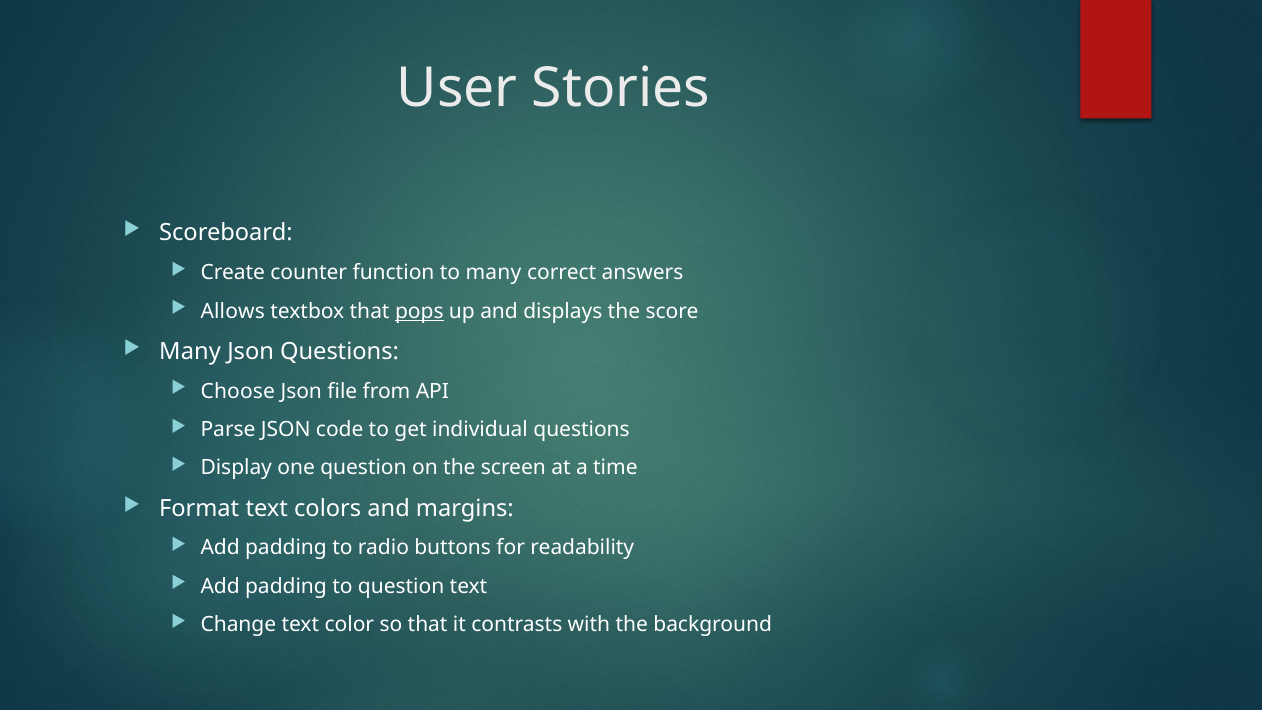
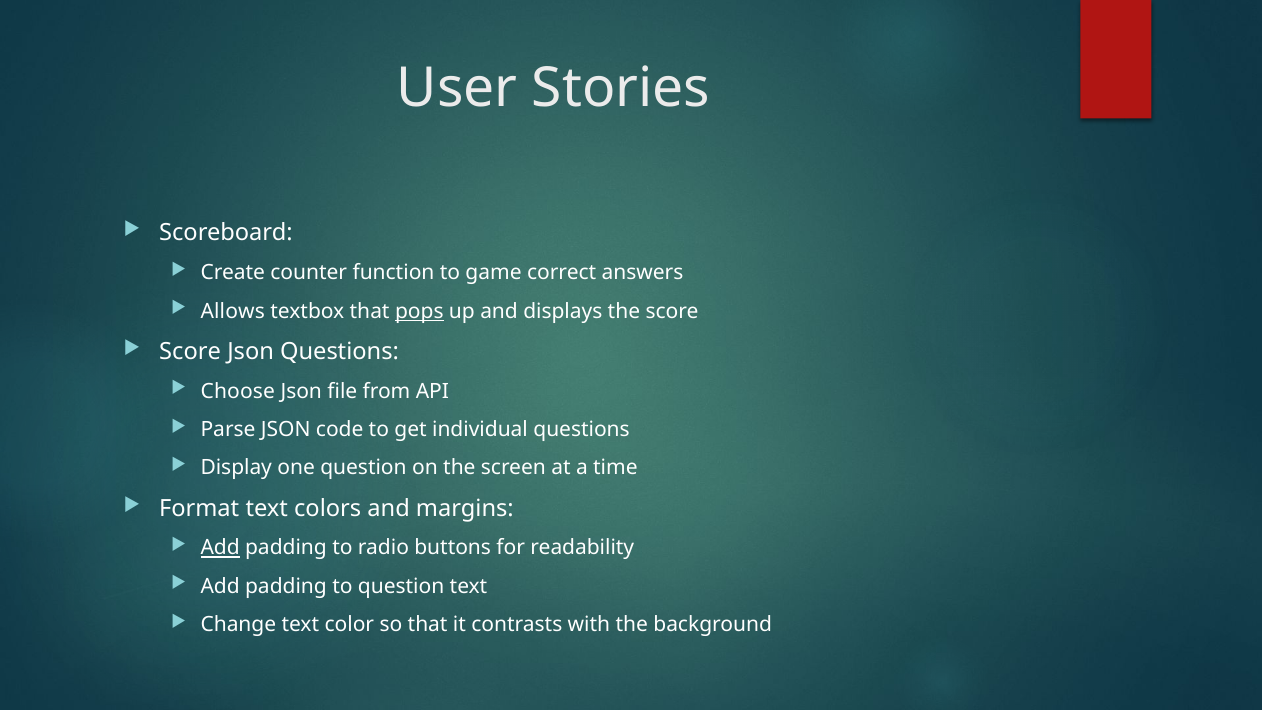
to many: many -> game
Many at (190, 351): Many -> Score
Add at (220, 548) underline: none -> present
